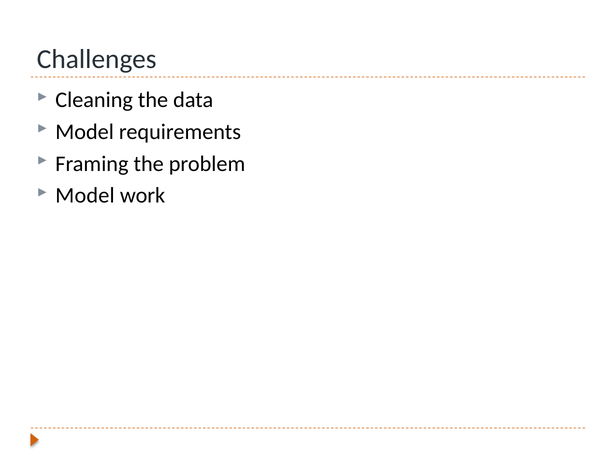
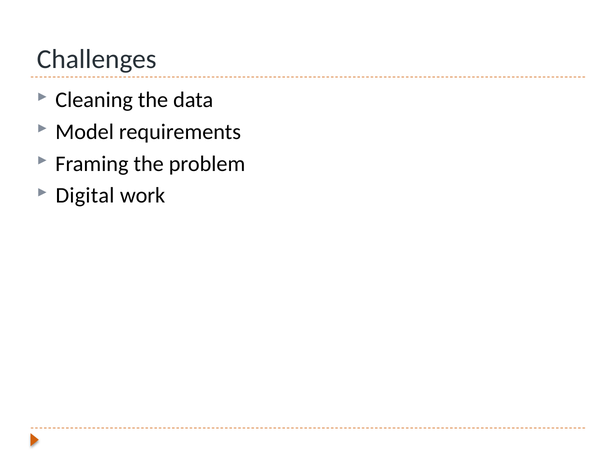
Model at (85, 196): Model -> Digital
